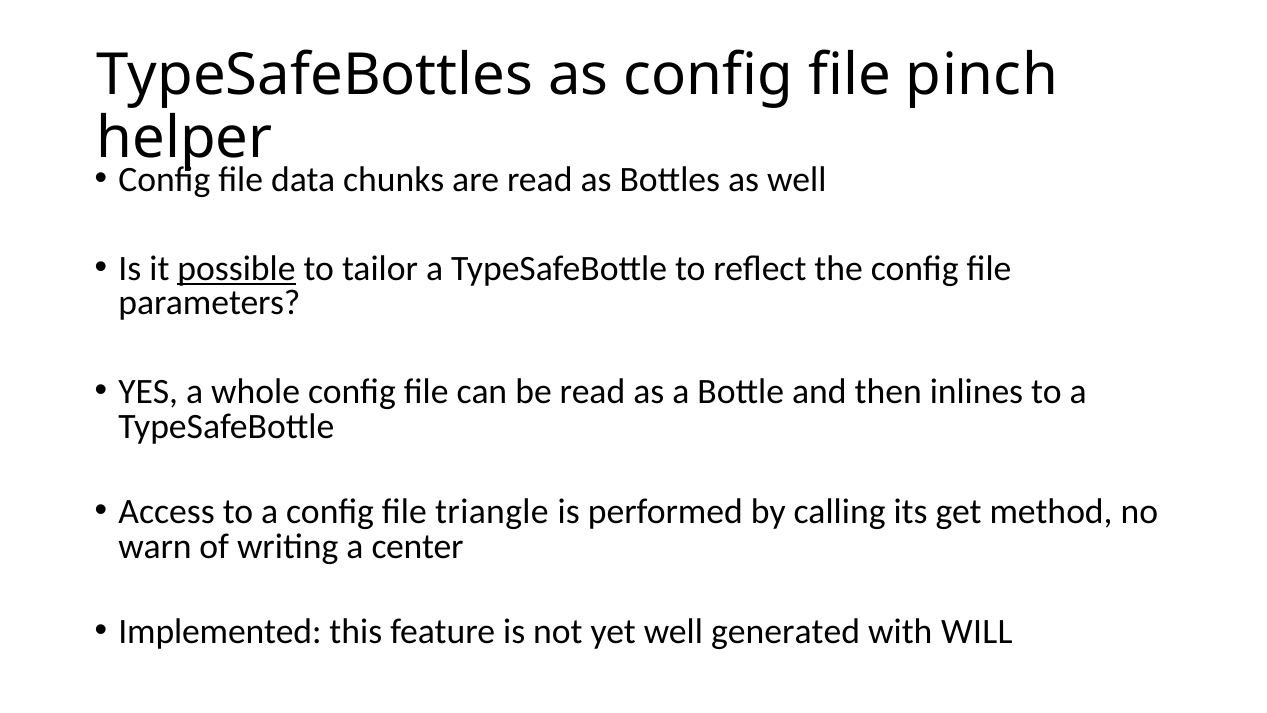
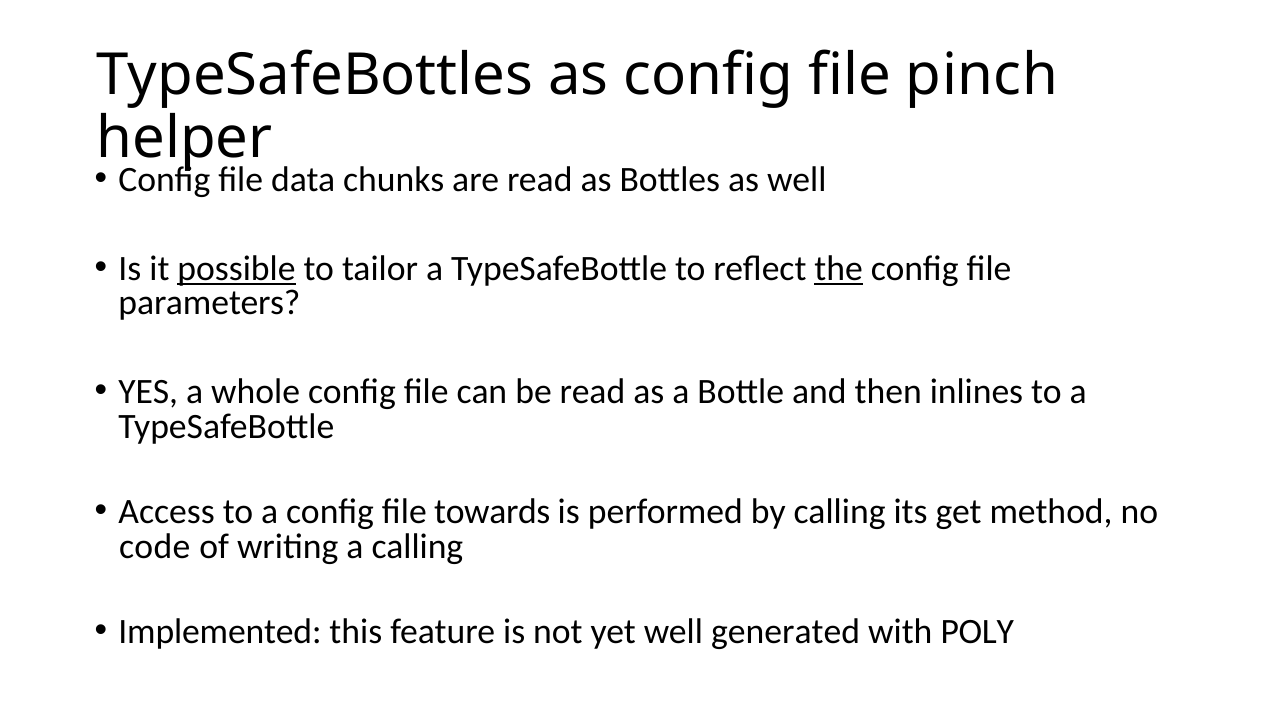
the underline: none -> present
triangle: triangle -> towards
warn: warn -> code
a center: center -> calling
WILL: WILL -> POLY
